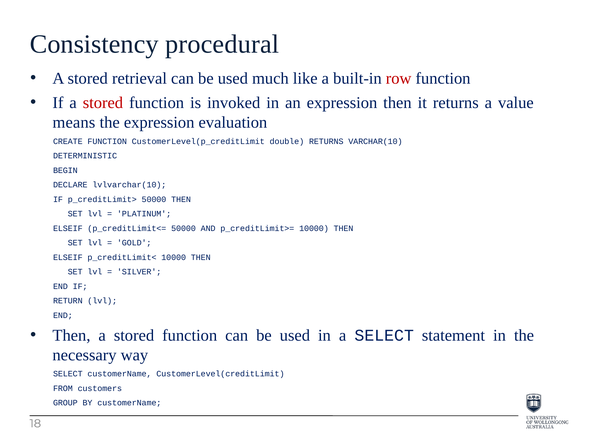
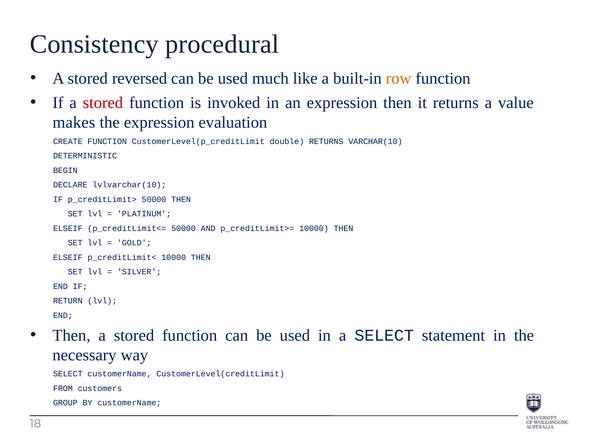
retrieval: retrieval -> reversed
row colour: red -> orange
means: means -> makes
